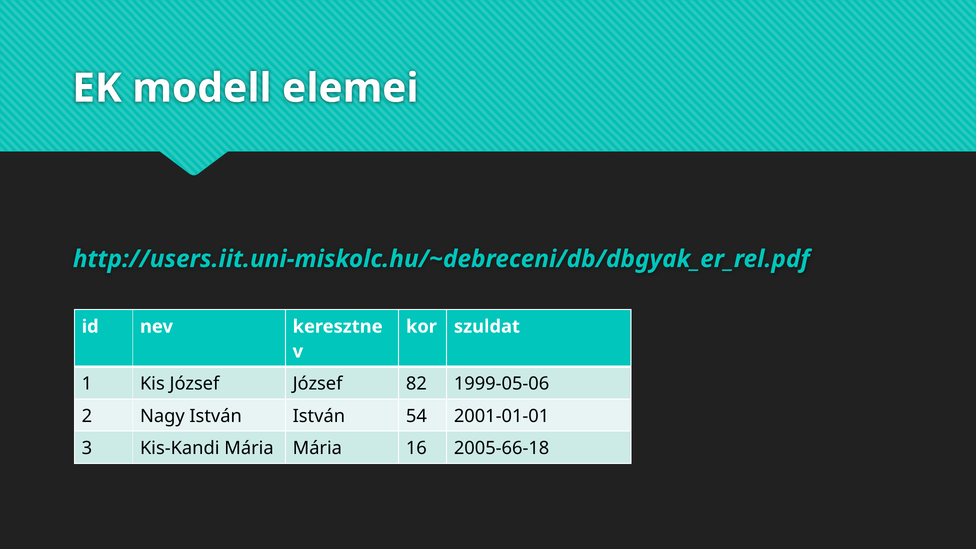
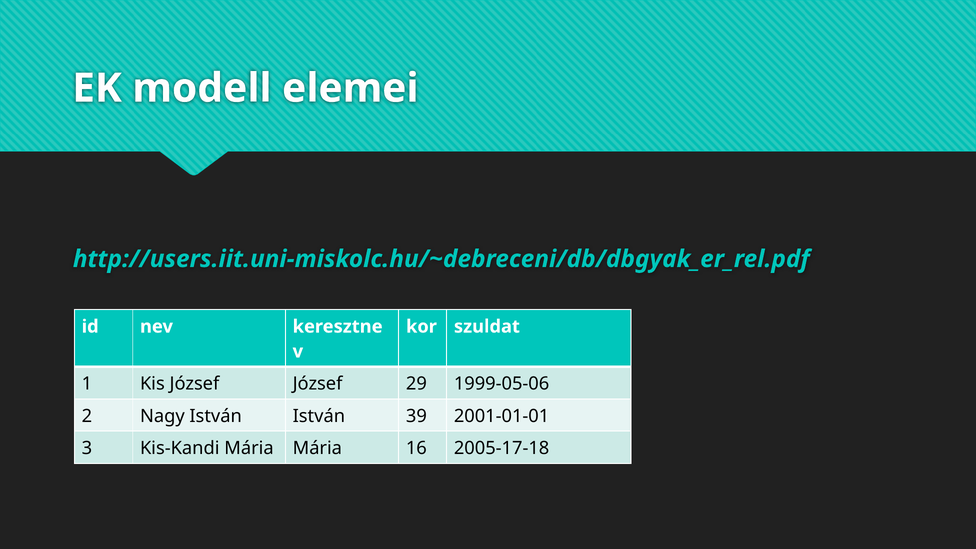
82: 82 -> 29
54: 54 -> 39
2005-66-18: 2005-66-18 -> 2005-17-18
